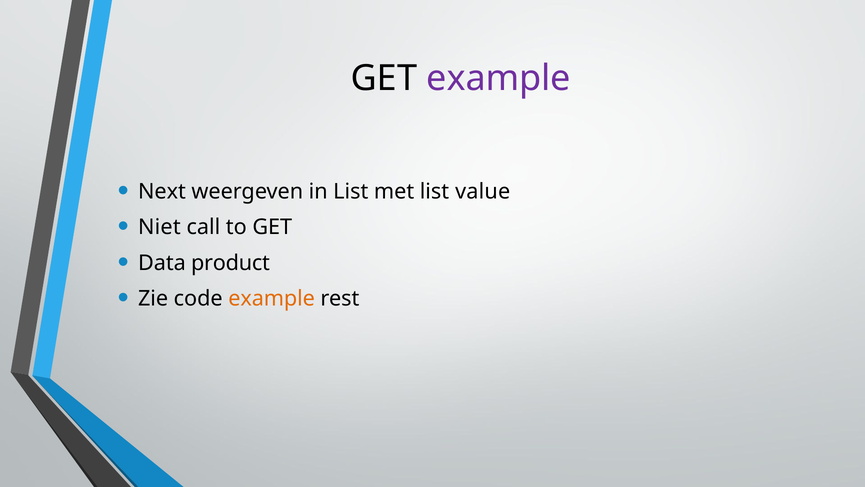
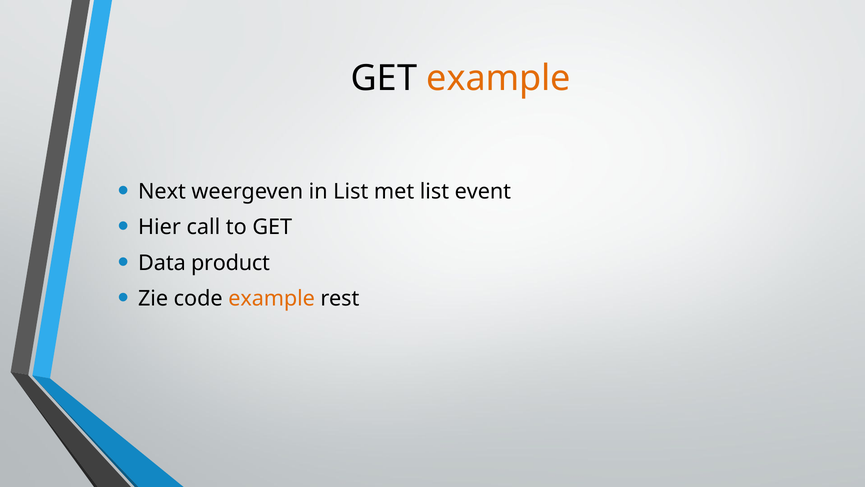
example at (499, 78) colour: purple -> orange
value: value -> event
Niet: Niet -> Hier
